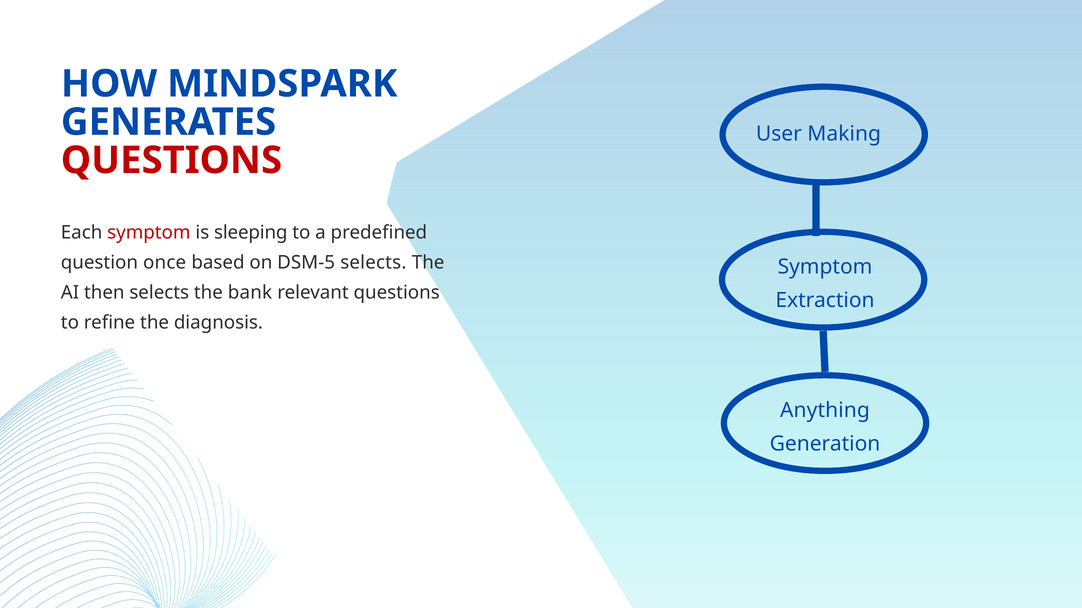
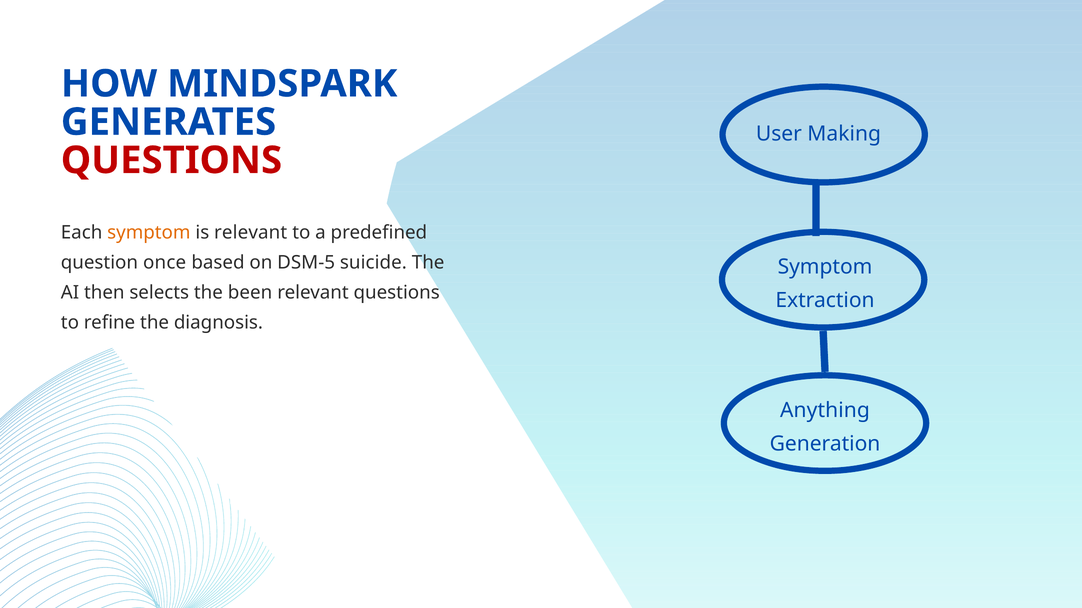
symptom at (149, 233) colour: red -> orange
is sleeping: sleeping -> relevant
DSM-5 selects: selects -> suicide
bank: bank -> been
